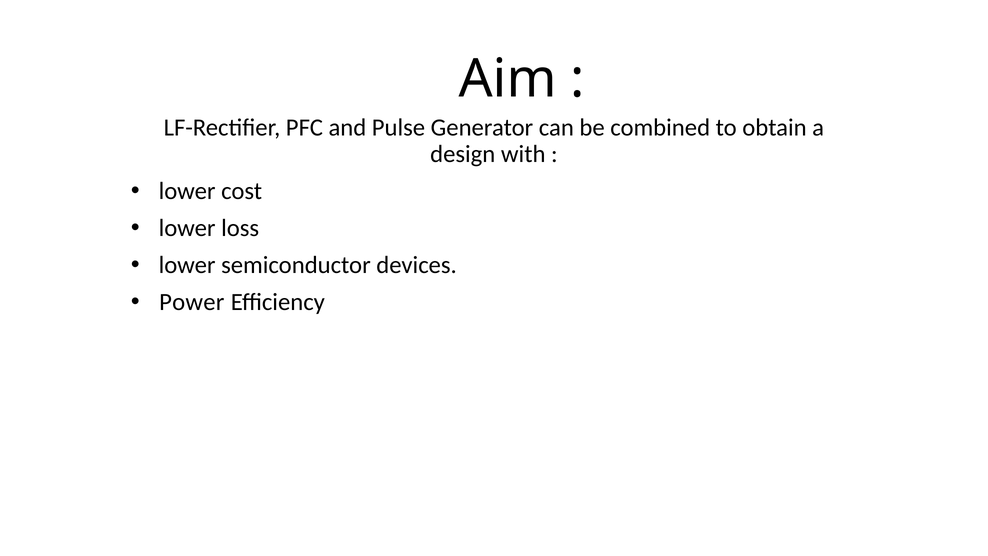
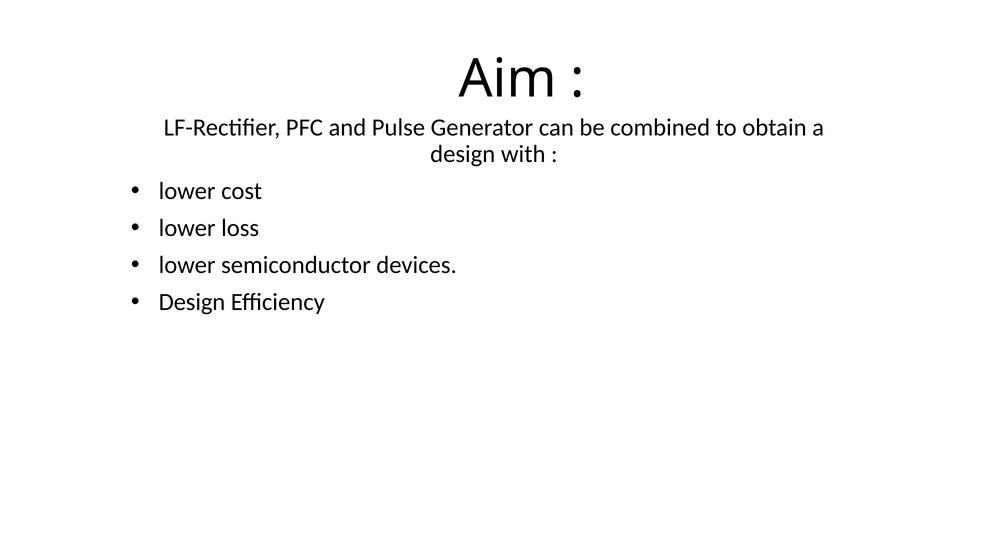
Power at (192, 302): Power -> Design
